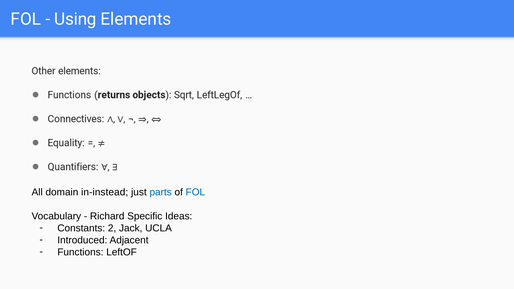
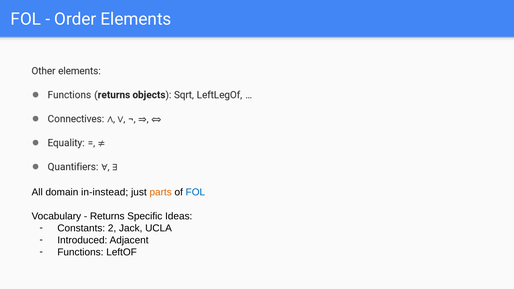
Using: Using -> Order
parts colour: blue -> orange
Richard: Richard -> Returns
